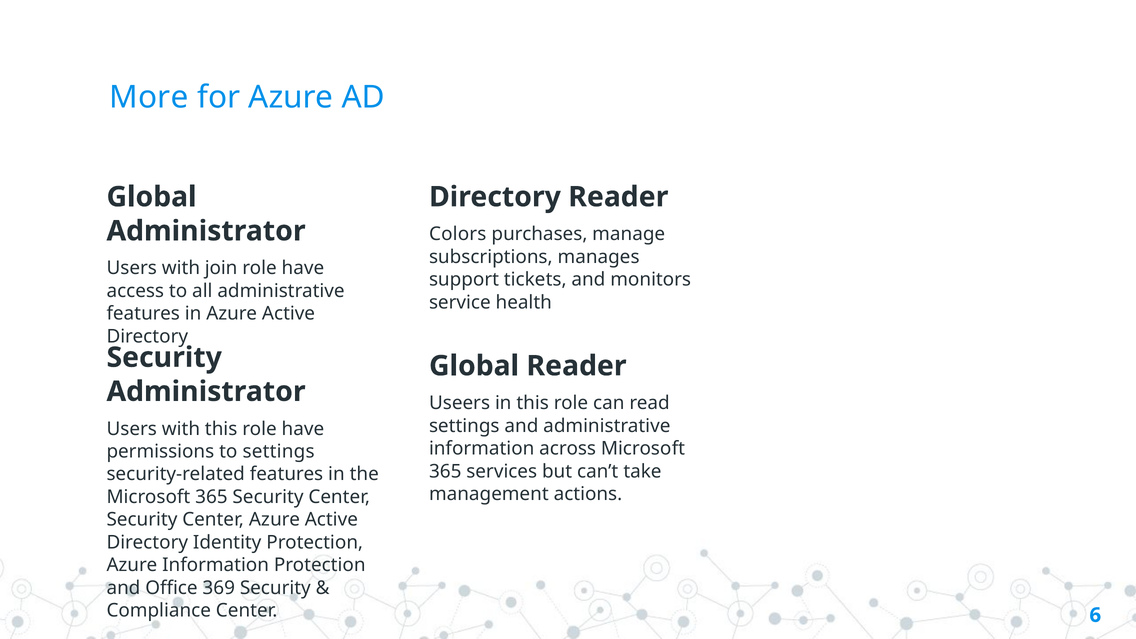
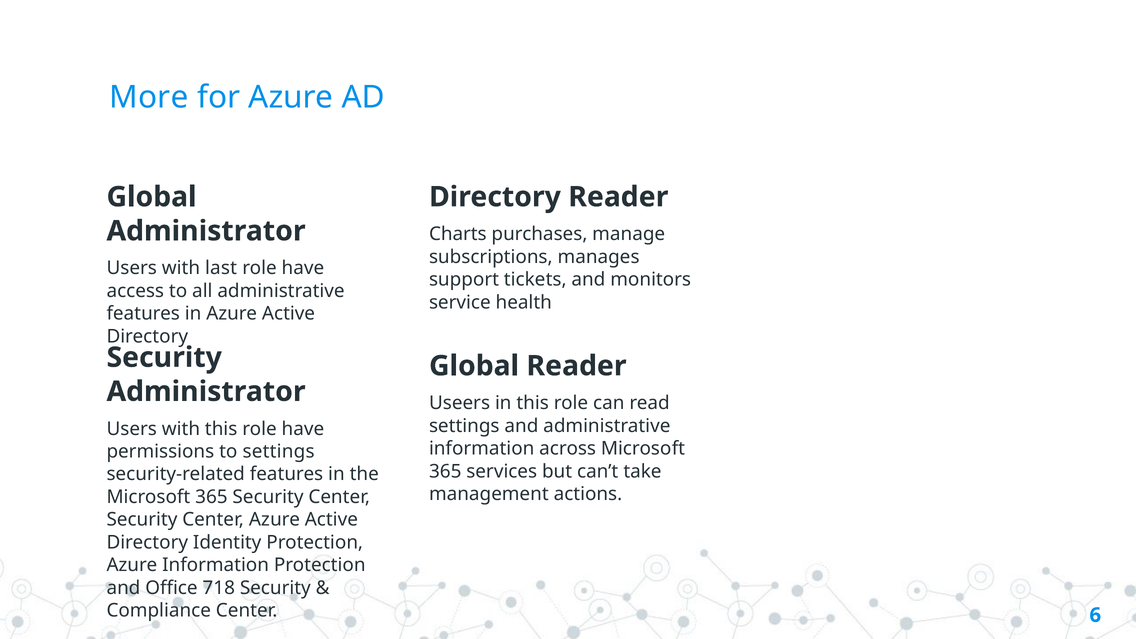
Colors: Colors -> Charts
join: join -> last
369: 369 -> 718
